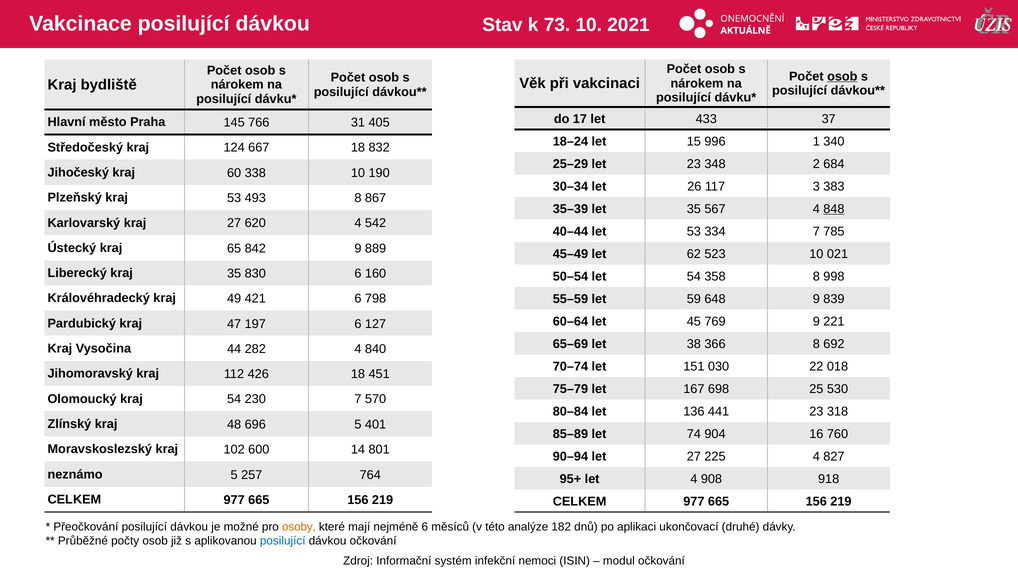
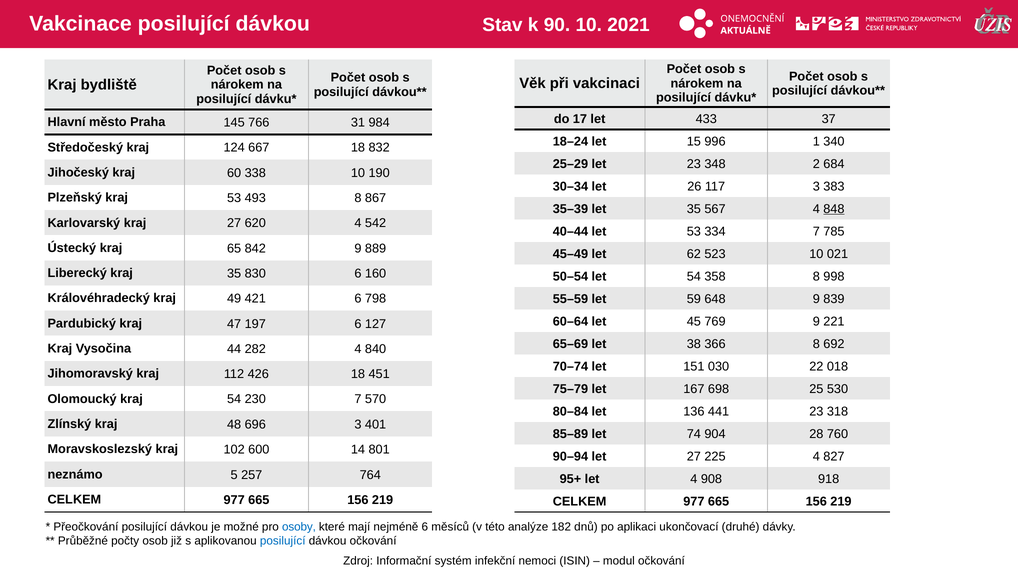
73: 73 -> 90
osob at (842, 76) underline: present -> none
405: 405 -> 984
696 5: 5 -> 3
16: 16 -> 28
osoby colour: orange -> blue
